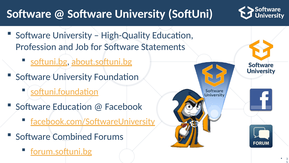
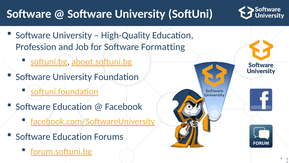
Statements: Statements -> Formatting
Combined at (72, 136): Combined -> Education
